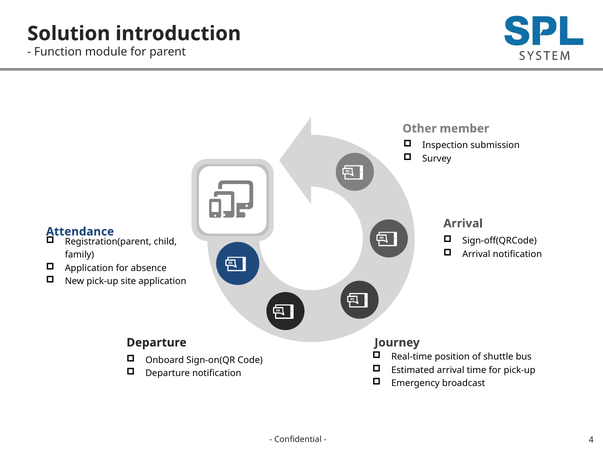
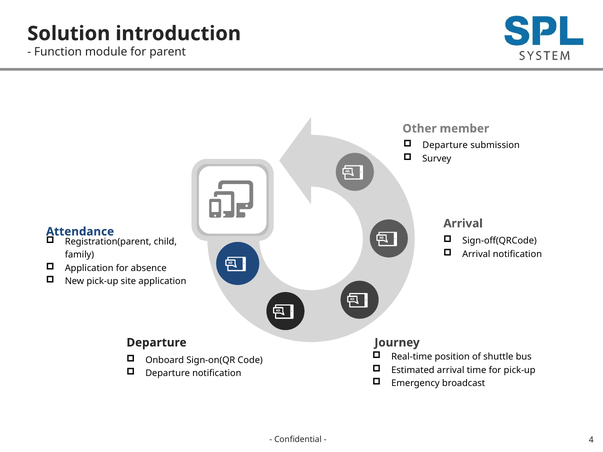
Inspection at (445, 145): Inspection -> Departure
